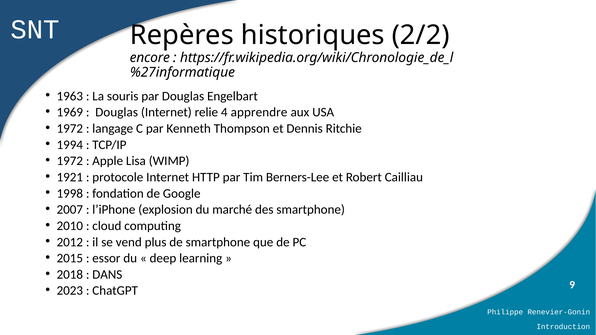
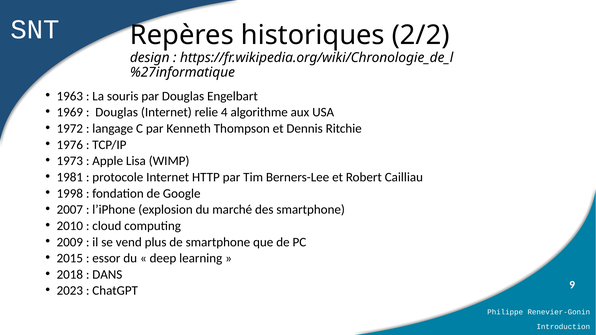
encore: encore -> design
apprendre: apprendre -> algorithme
1994: 1994 -> 1976
1972 at (70, 161): 1972 -> 1973
1921: 1921 -> 1981
2012: 2012 -> 2009
